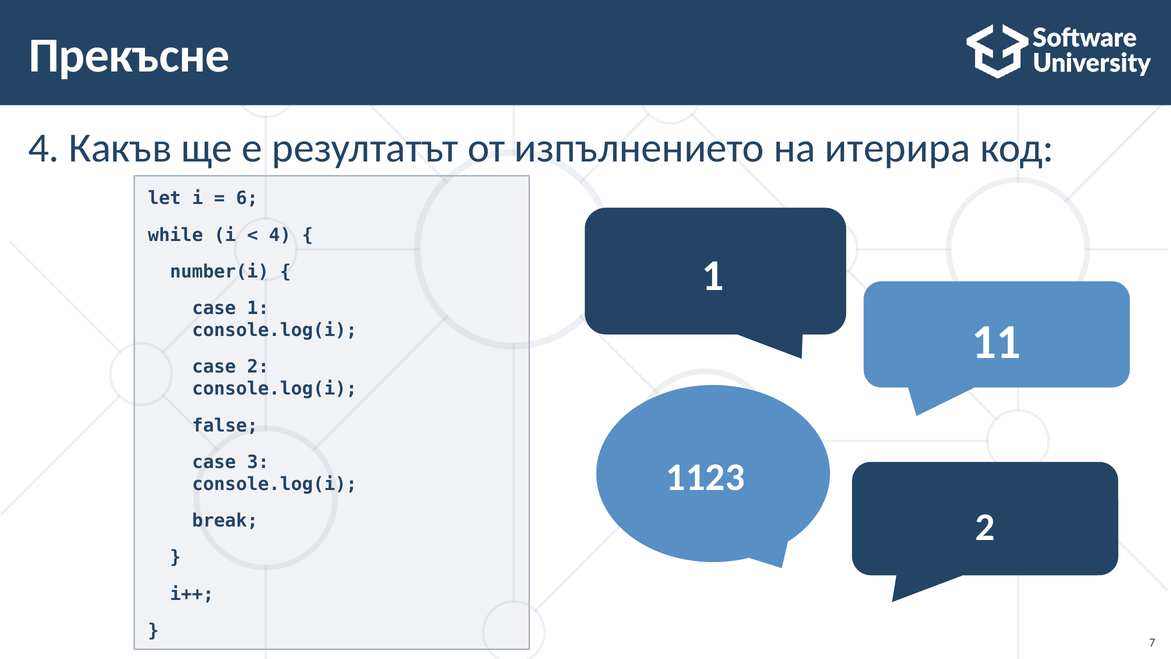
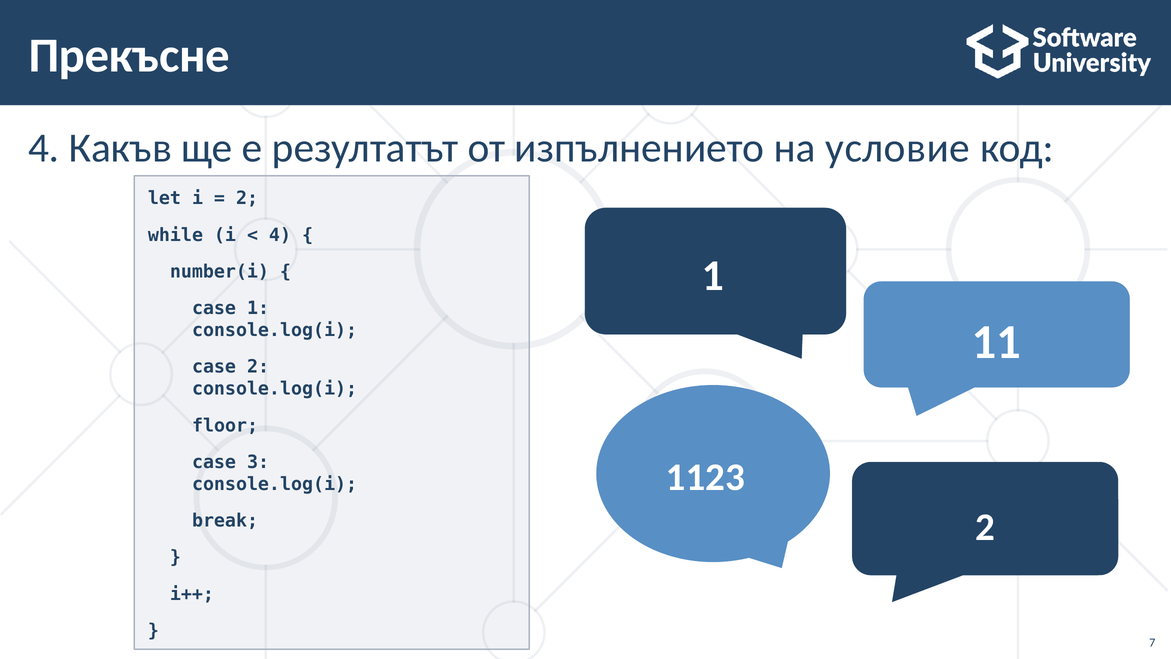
итерира: итерира -> условие
6 at (247, 198): 6 -> 2
false: false -> floor
